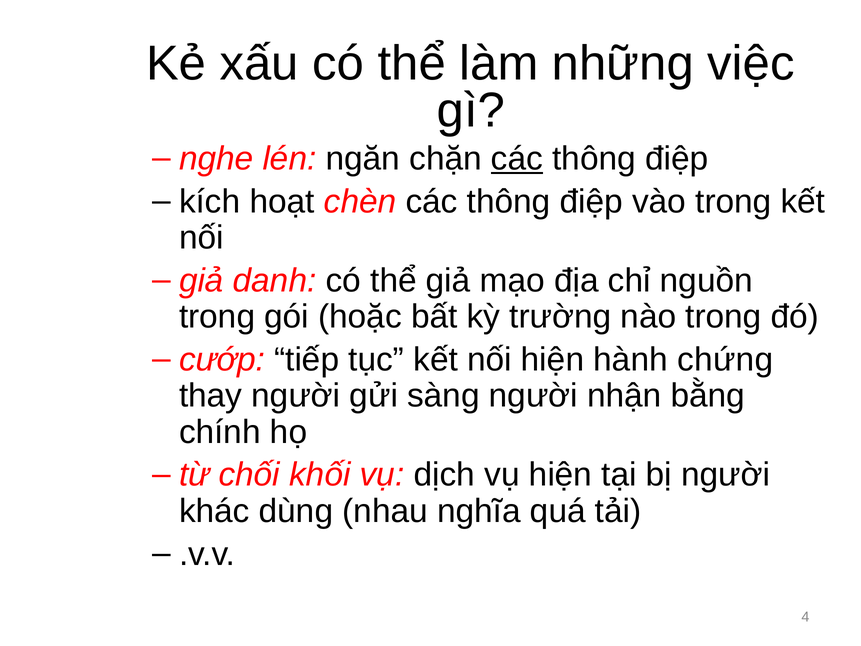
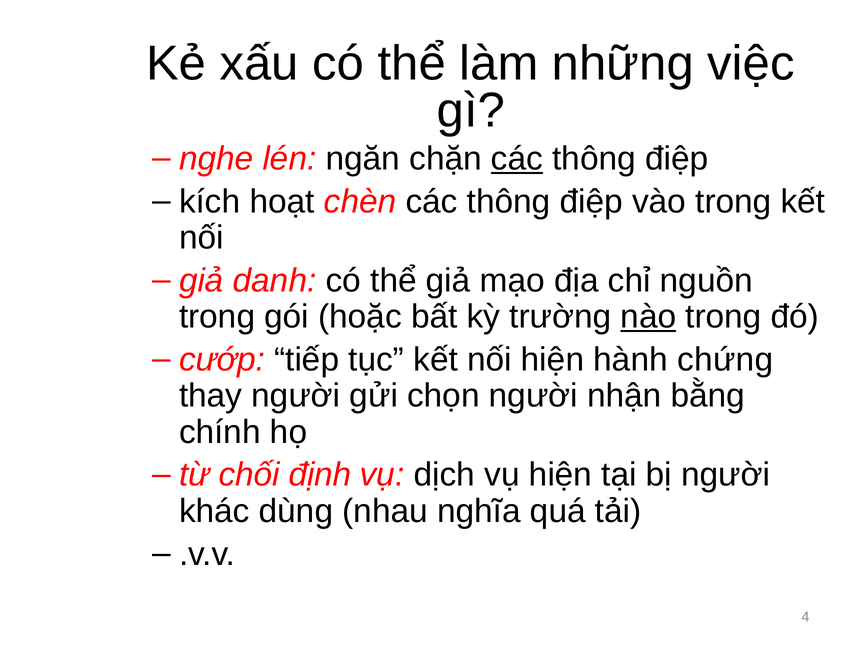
nào underline: none -> present
sàng: sàng -> chọn
khối: khối -> định
